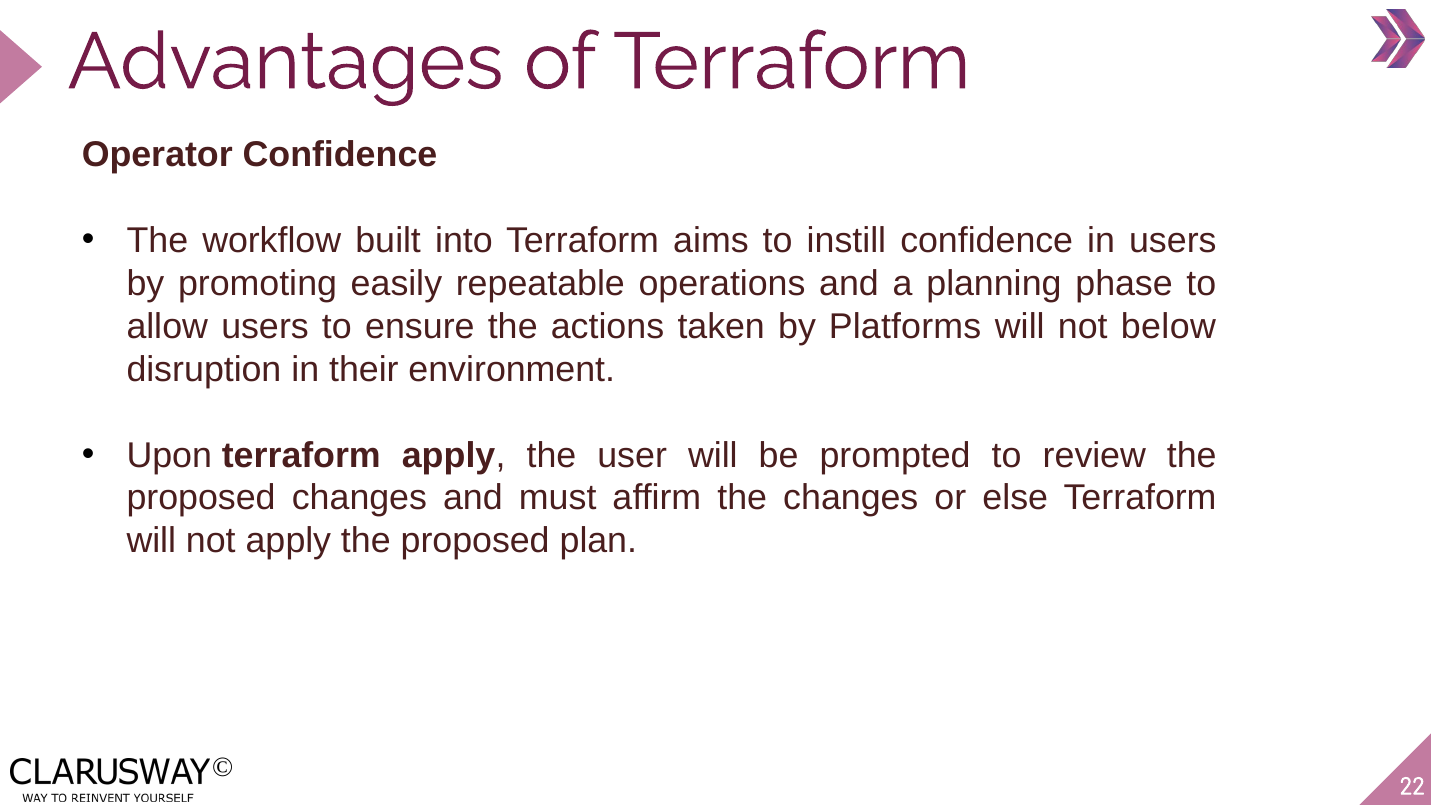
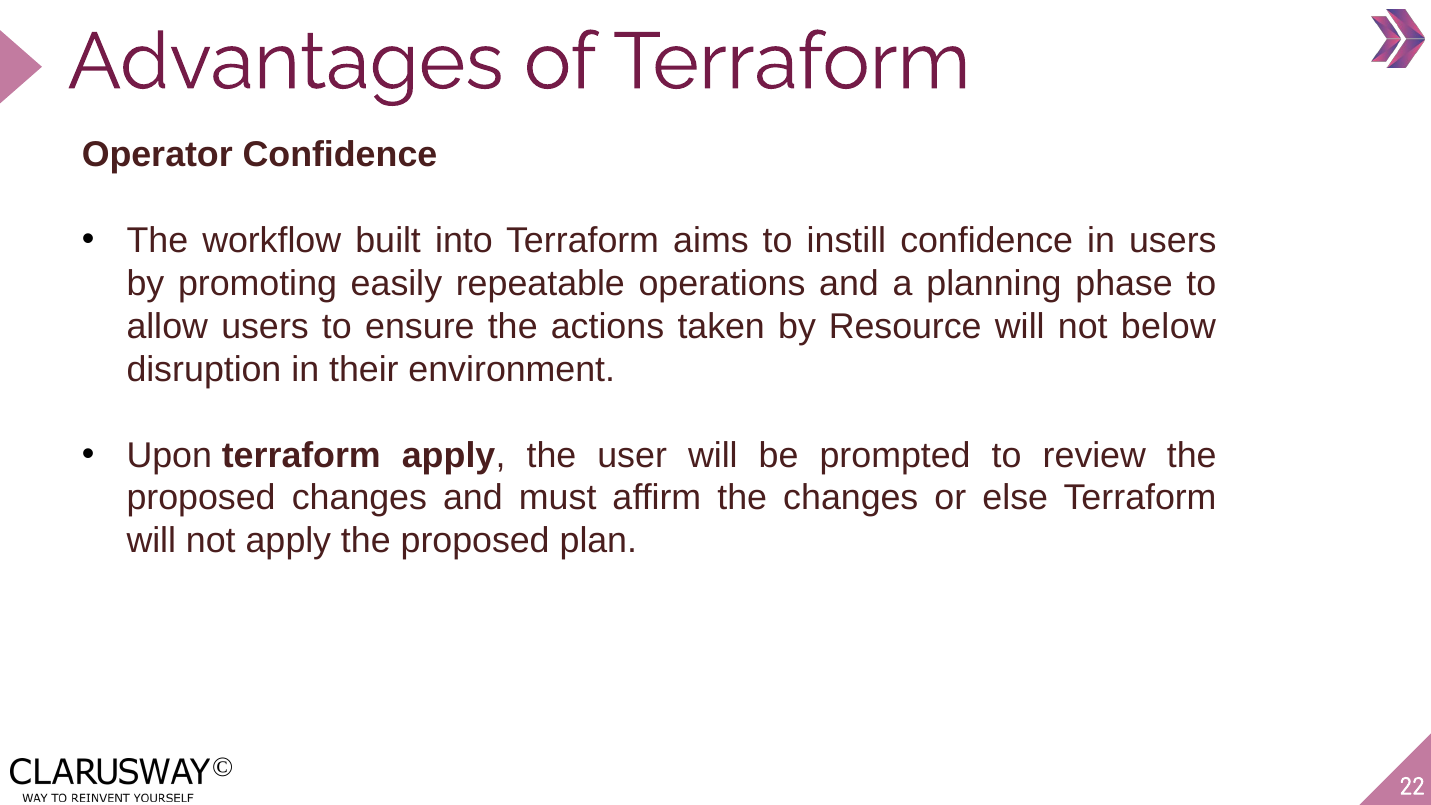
Platforms: Platforms -> Resource
